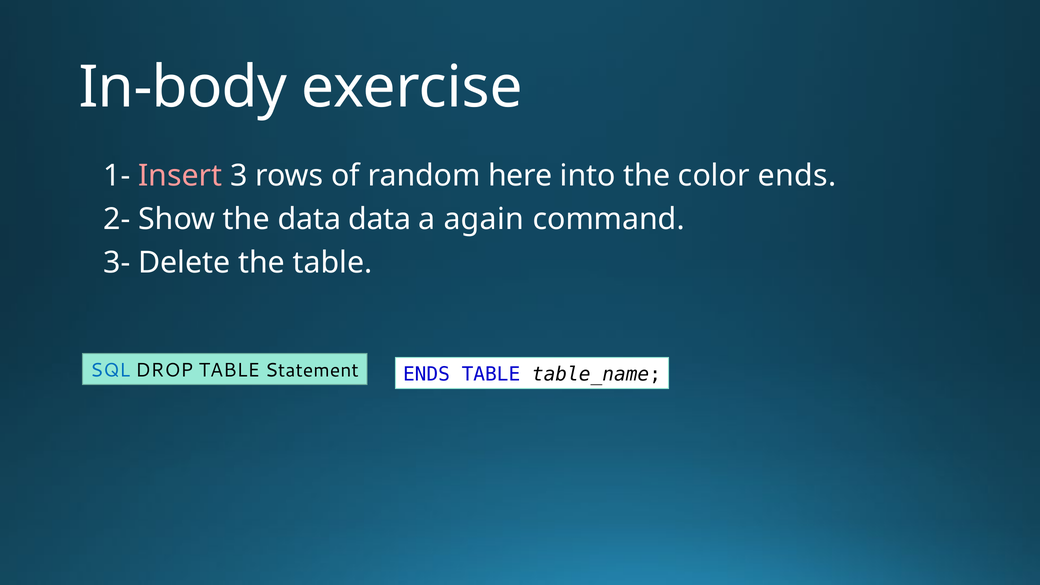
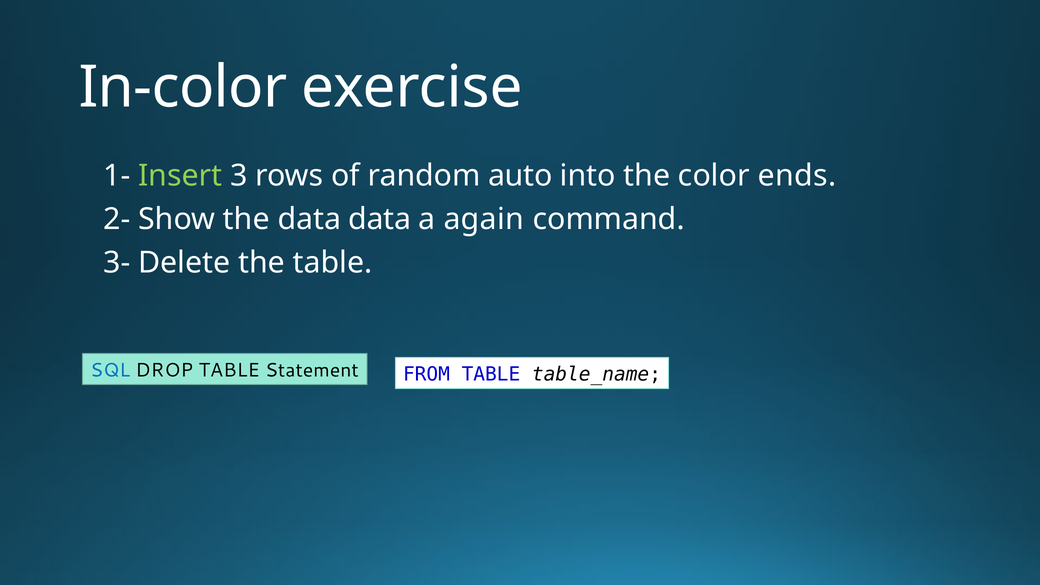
In-body: In-body -> In-color
Insert colour: pink -> light green
here: here -> auto
Statement ENDS: ENDS -> FROM
